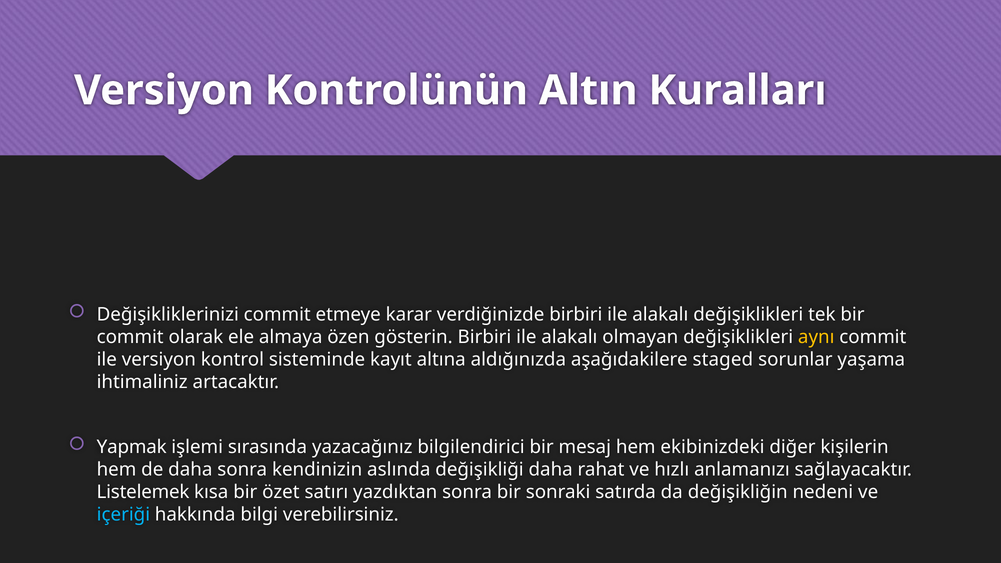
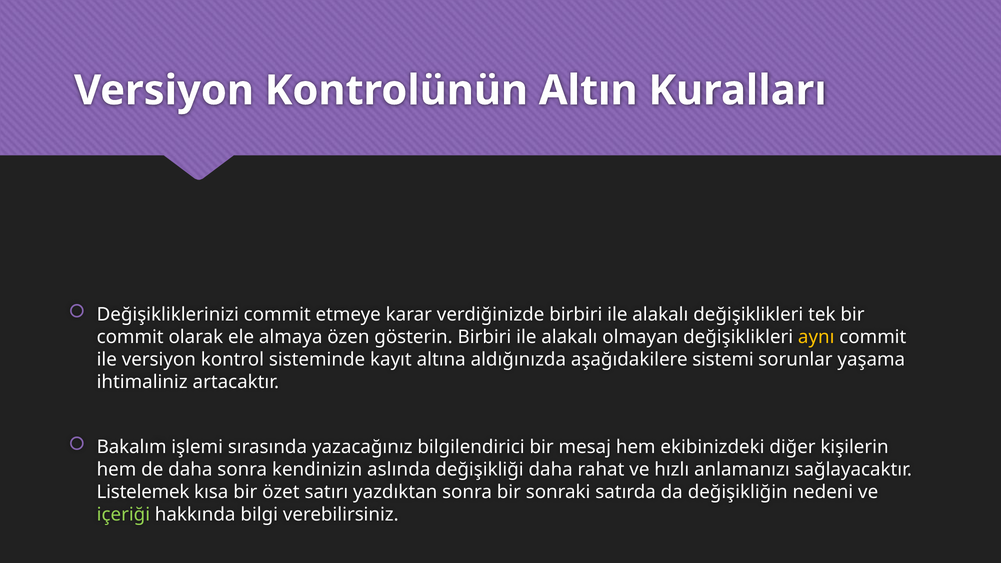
staged: staged -> sistemi
Yapmak: Yapmak -> Bakalım
içeriği colour: light blue -> light green
